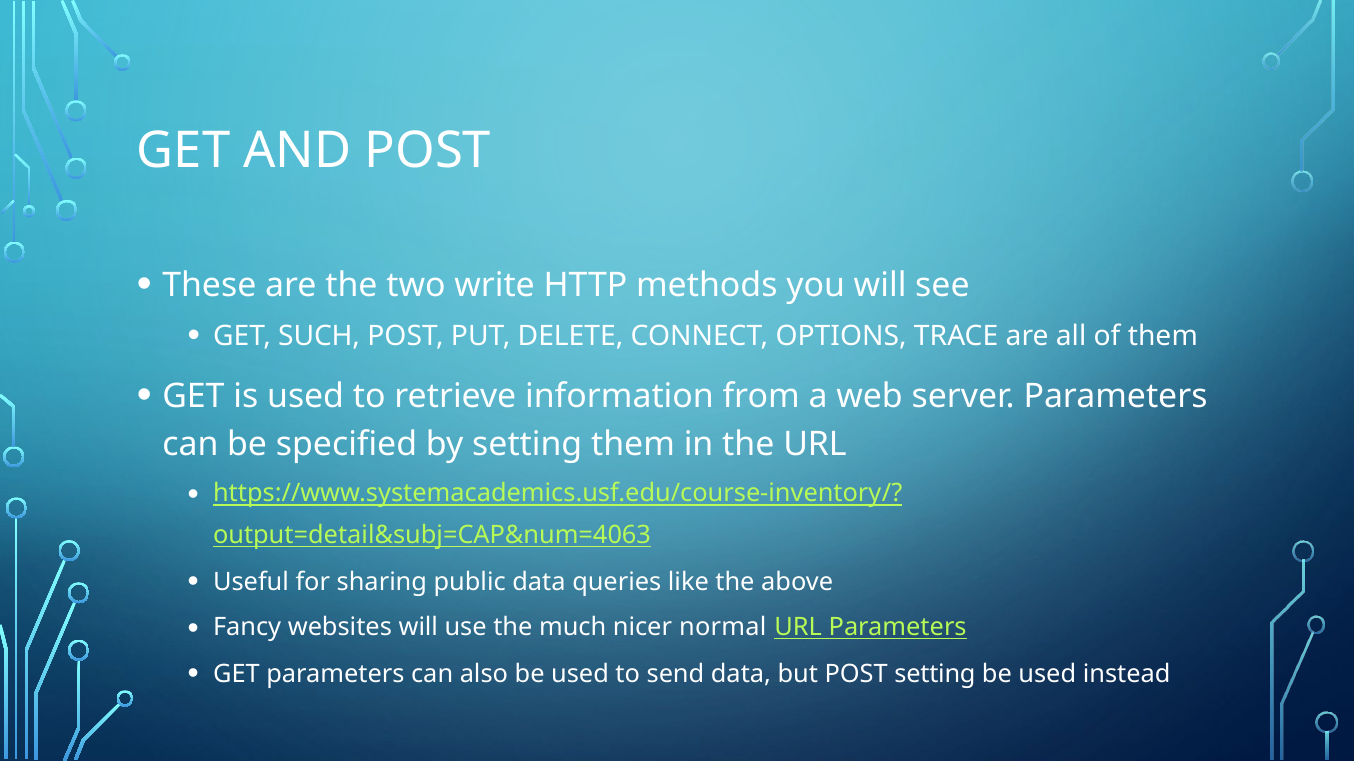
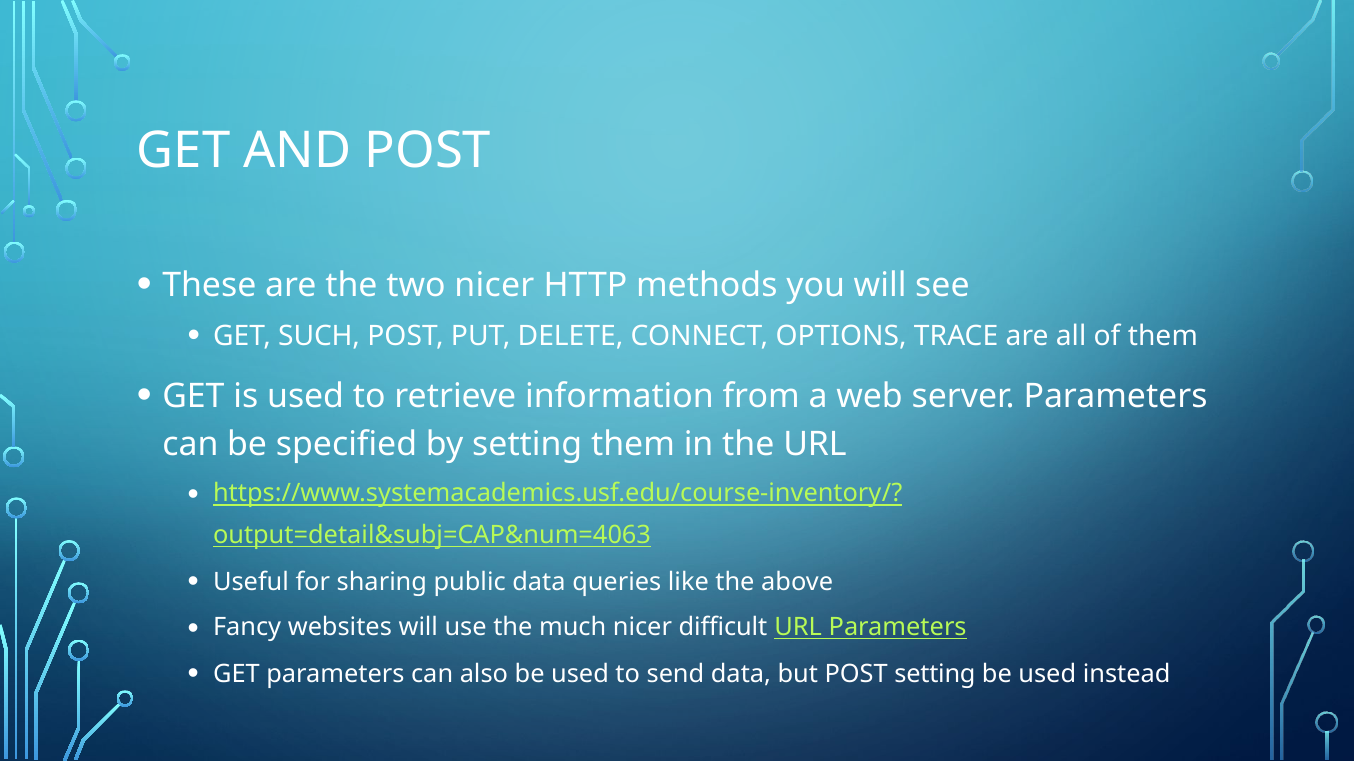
two write: write -> nicer
normal: normal -> difficult
